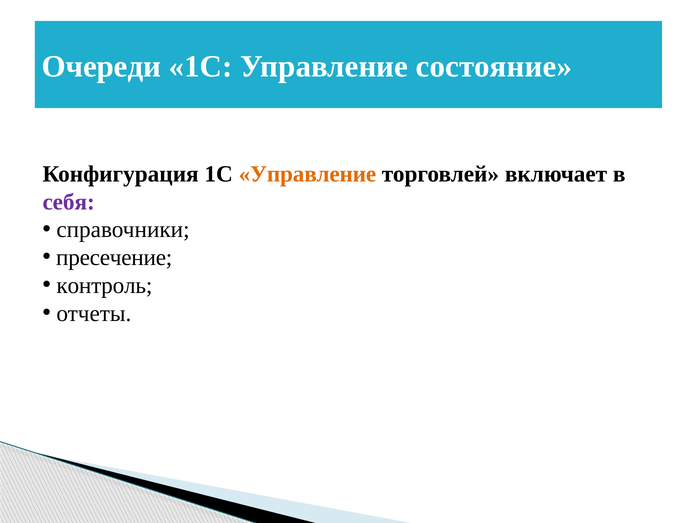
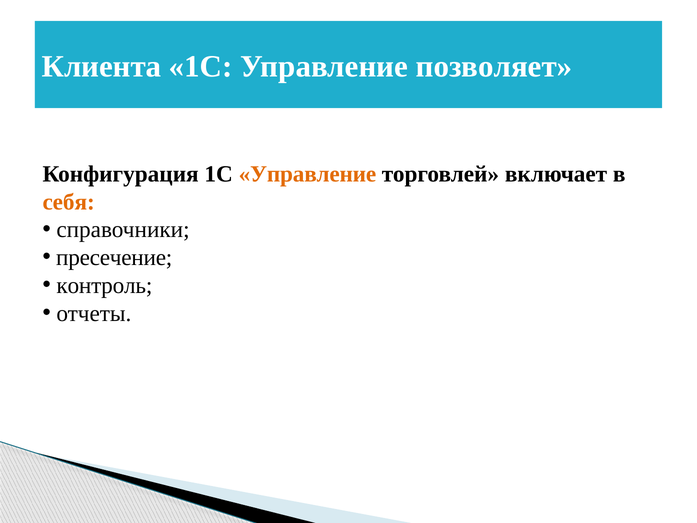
Очереди: Очереди -> Клиента
состояние: состояние -> позволяет
себя colour: purple -> orange
